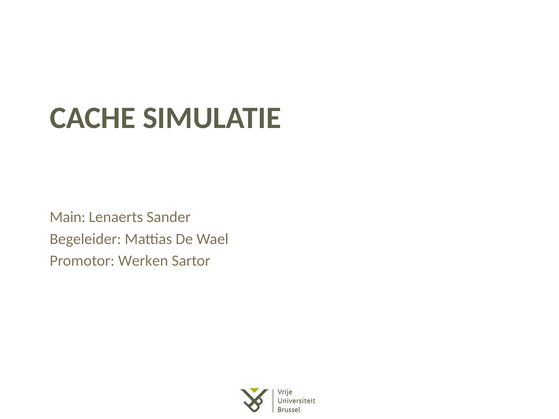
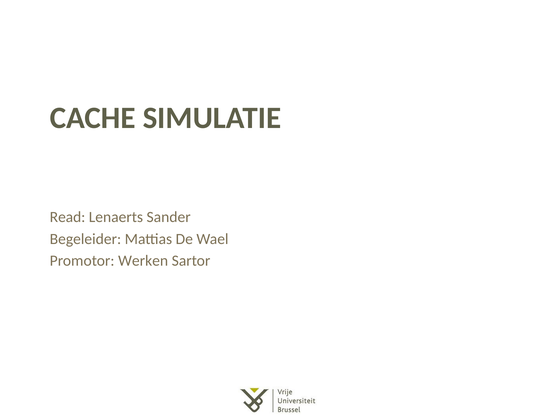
Main: Main -> Read
